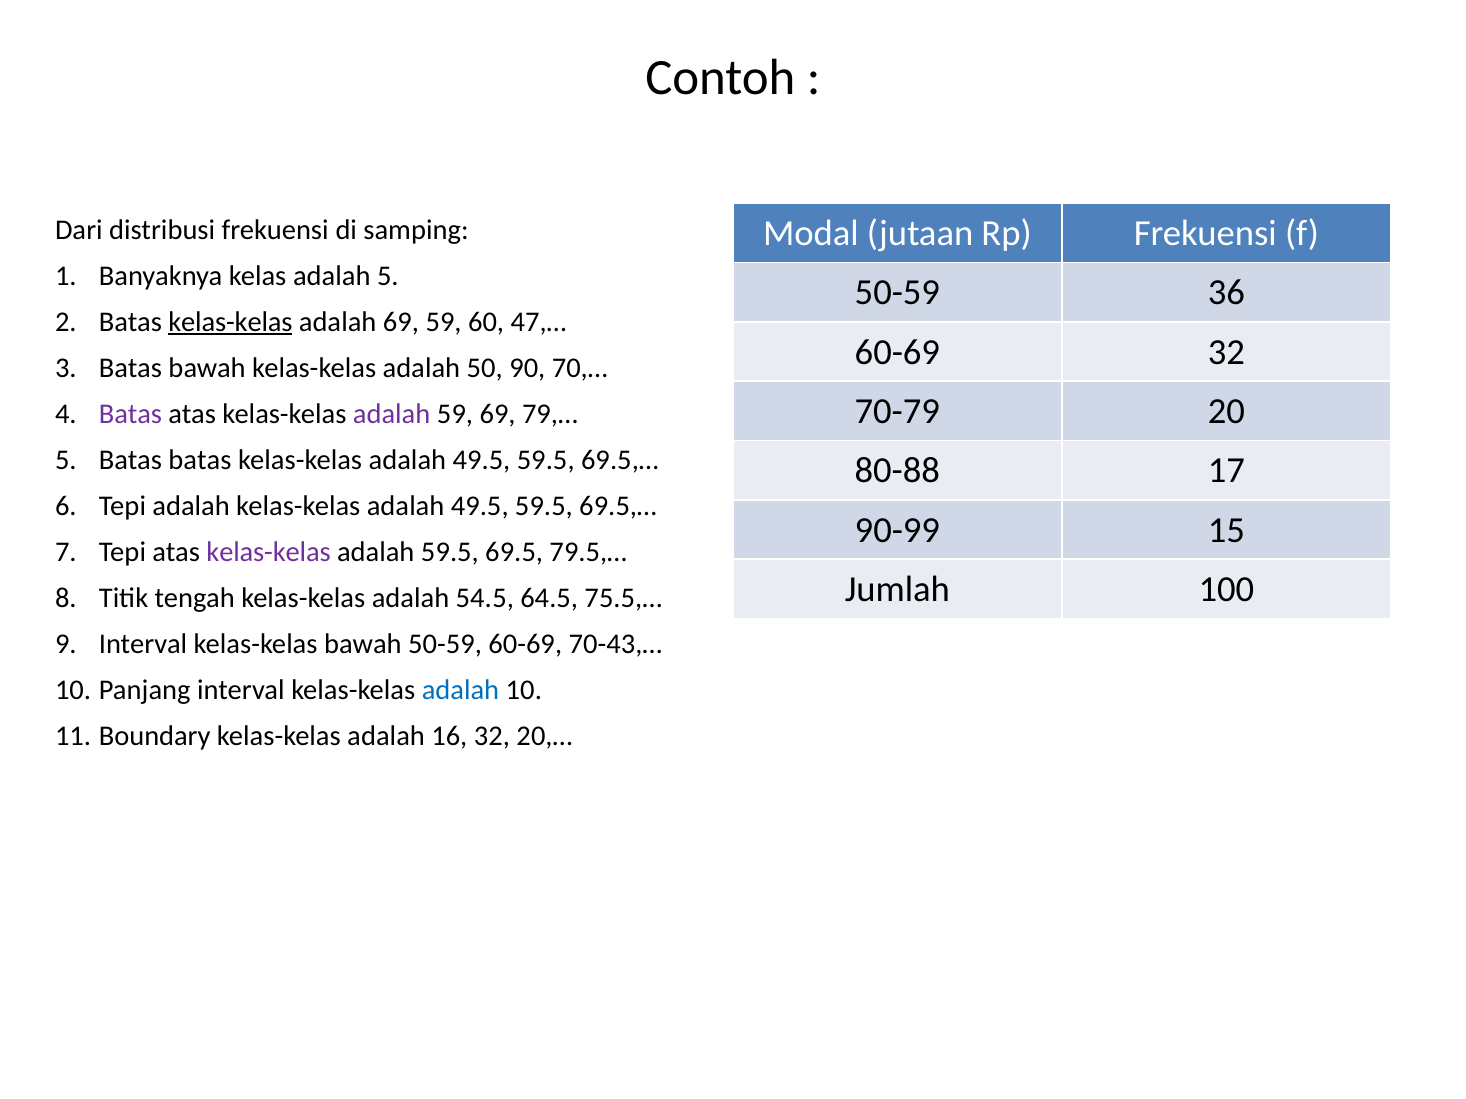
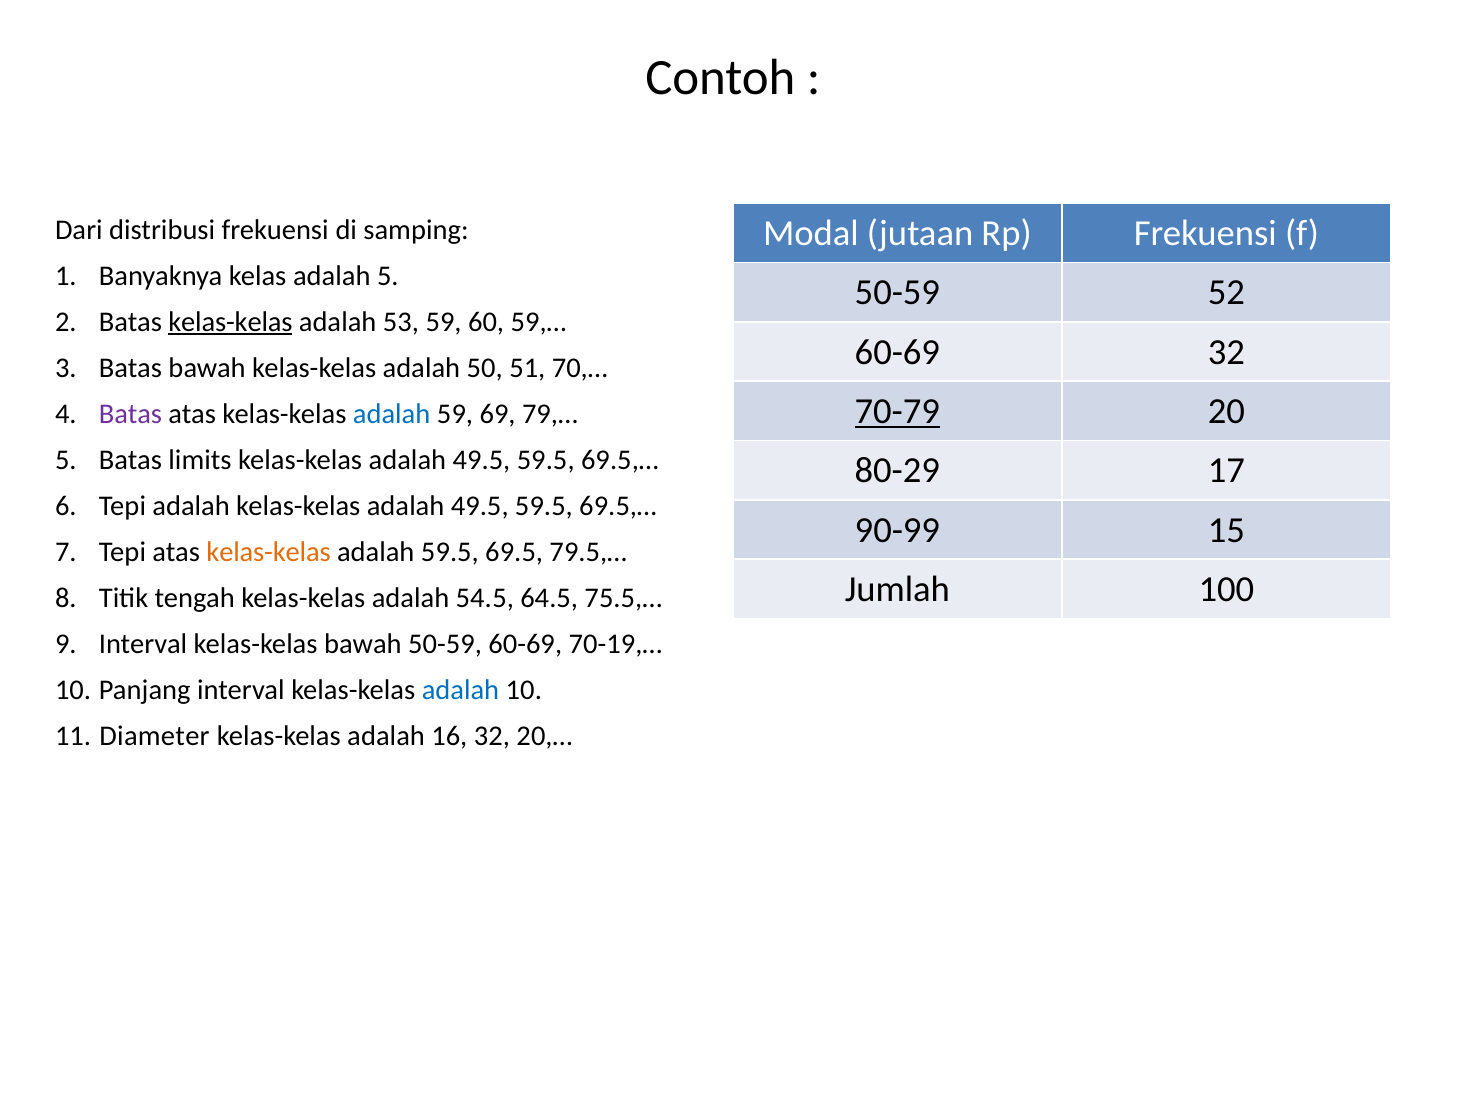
36: 36 -> 52
adalah 69: 69 -> 53
47,…: 47,… -> 59,…
90: 90 -> 51
70-79 underline: none -> present
adalah at (392, 414) colour: purple -> blue
Batas batas: batas -> limits
80-88: 80-88 -> 80-29
kelas-kelas at (269, 552) colour: purple -> orange
70-43,…: 70-43,… -> 70-19,…
Boundary: Boundary -> Diameter
